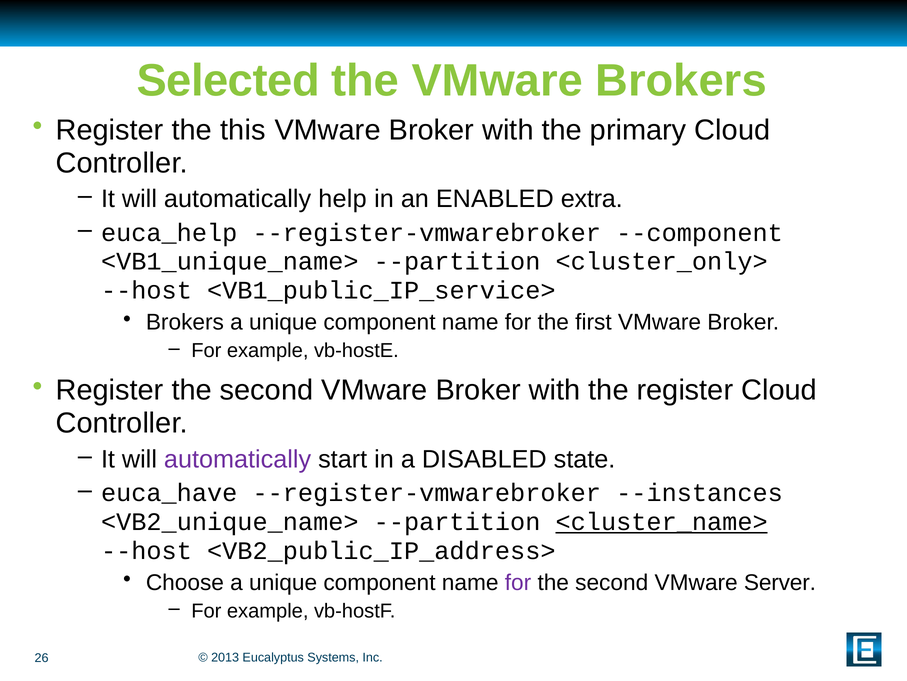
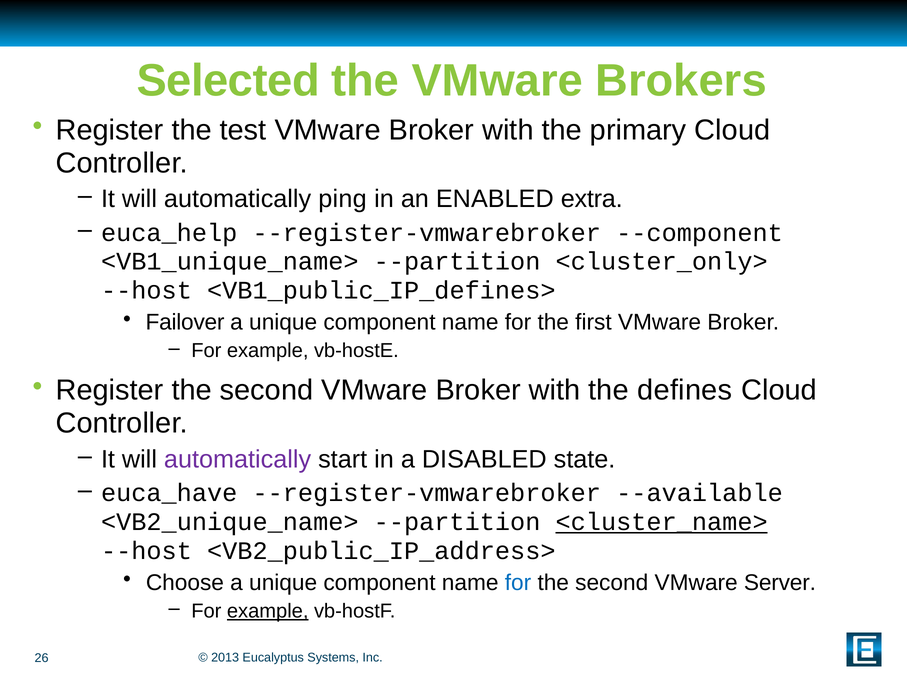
this: this -> test
help: help -> ping
<VB1_public_IP_service>: <VB1_public_IP_service> -> <VB1_public_IP_defines>
Brokers at (185, 322): Brokers -> Failover
the register: register -> defines
--instances: --instances -> --available
for at (518, 582) colour: purple -> blue
example at (268, 610) underline: none -> present
